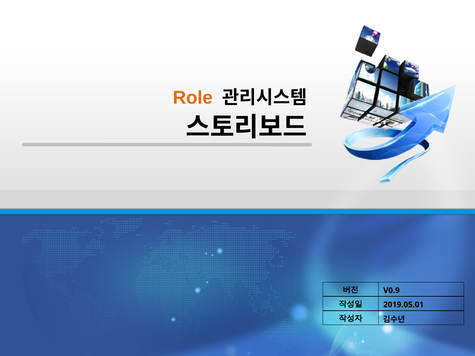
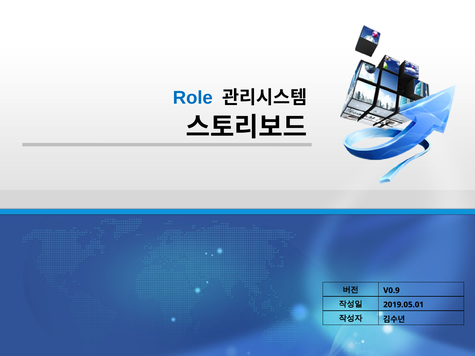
Role colour: orange -> blue
